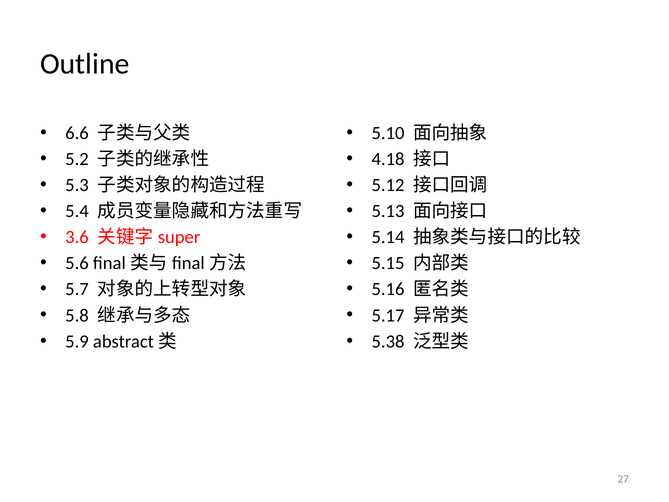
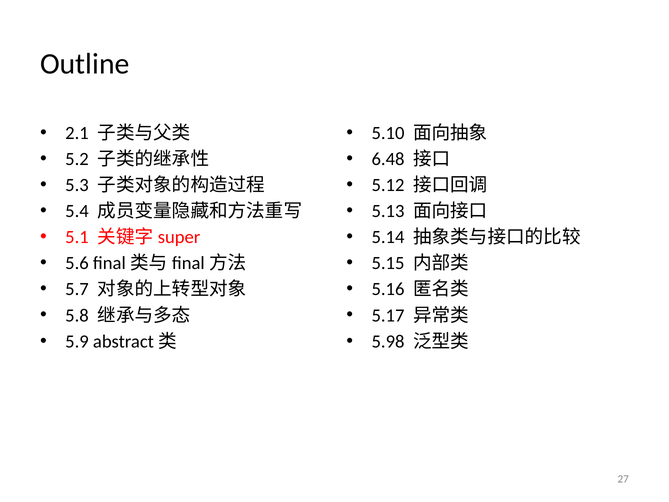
6.6: 6.6 -> 2.1
4.18: 4.18 -> 6.48
3.6: 3.6 -> 5.1
5.38: 5.38 -> 5.98
